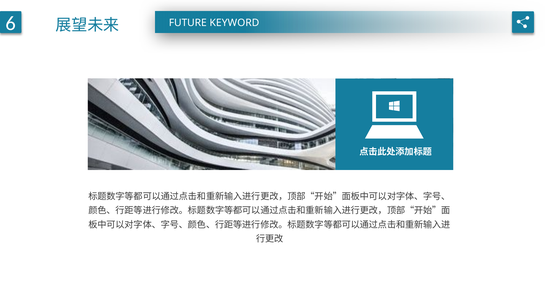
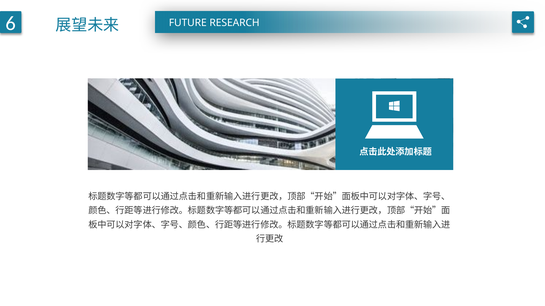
KEYWORD: KEYWORD -> RESEARCH
